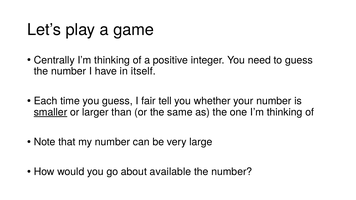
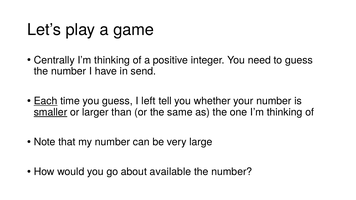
itself: itself -> send
Each underline: none -> present
fair: fair -> left
